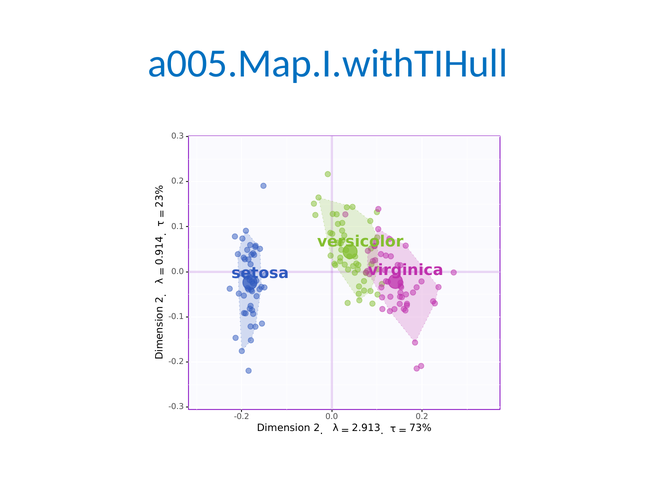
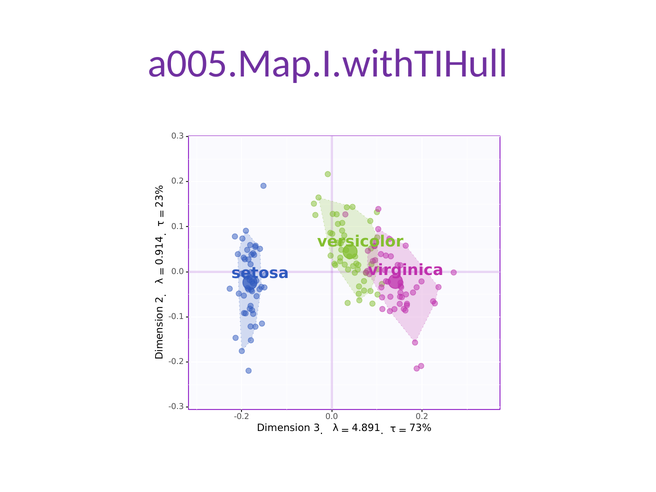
a005.Map.I.withTIHull colour: blue -> purple
Dimension 2: 2 -> 3
2.913: 2.913 -> 4.891
